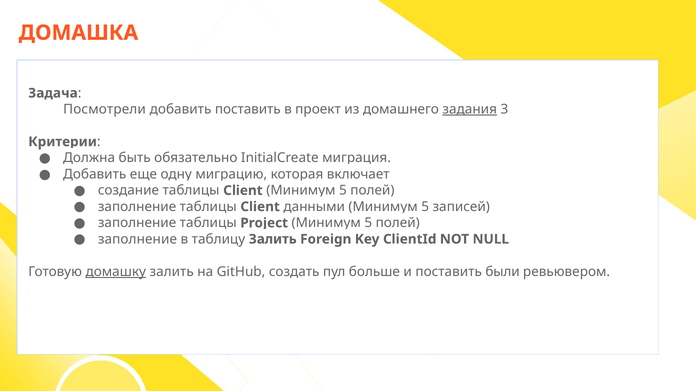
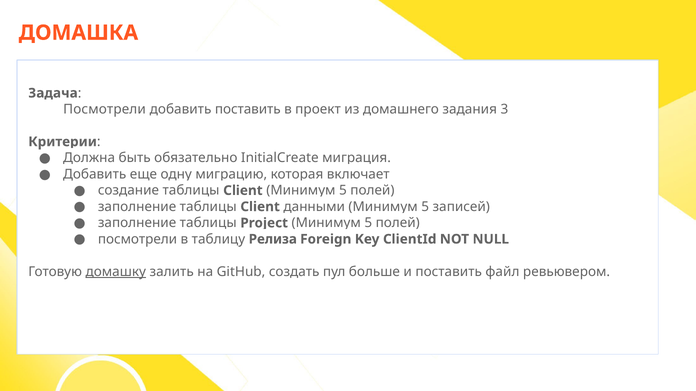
задания underline: present -> none
заполнение at (137, 239): заполнение -> посмотрели
таблицу Залить: Залить -> Релиза
были: были -> файл
